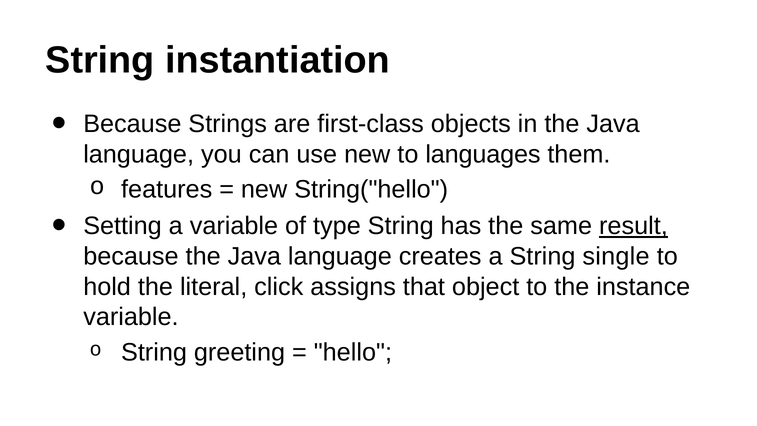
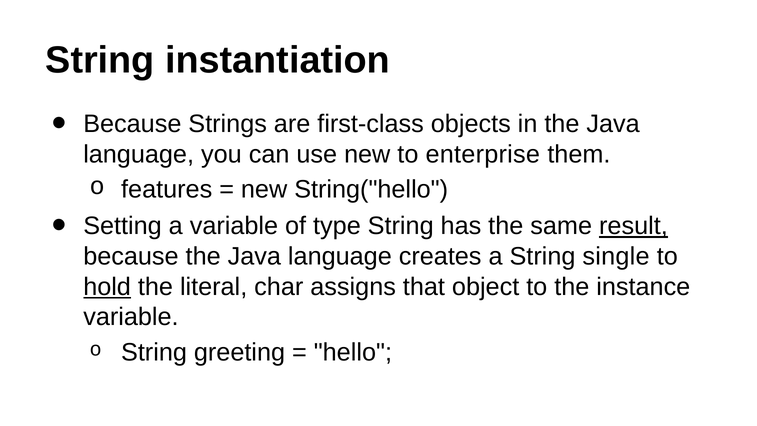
languages: languages -> enterprise
hold underline: none -> present
click: click -> char
